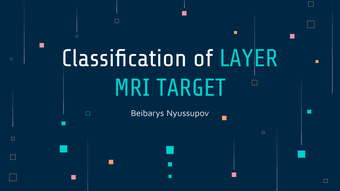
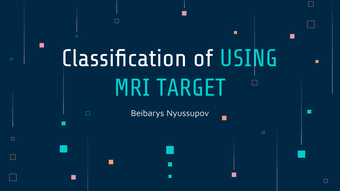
LAYER: LAYER -> USING
